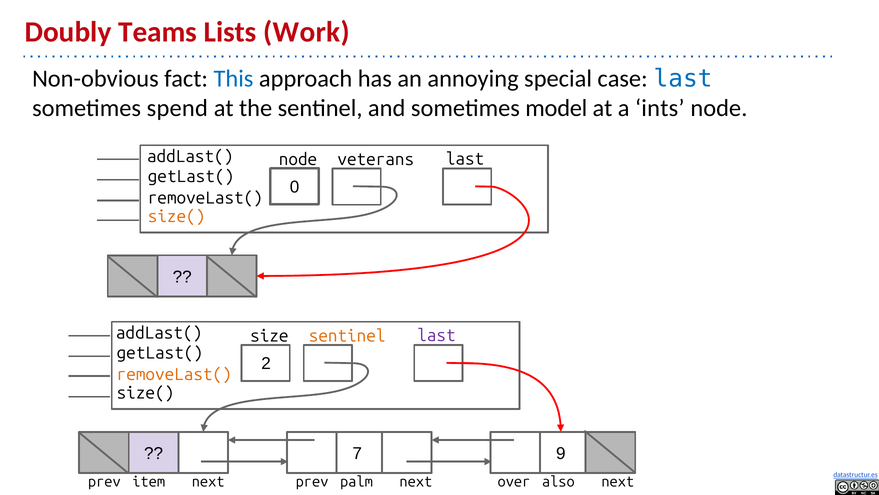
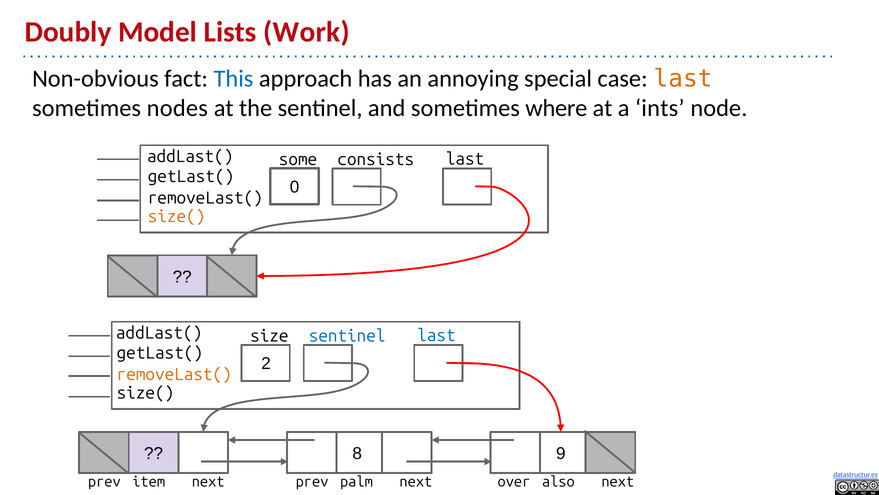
Teams: Teams -> Model
last at (683, 79) colour: blue -> orange
spend: spend -> nodes
model: model -> where
node at (298, 159): node -> some
veterans: veterans -> consists
sentinel at (347, 336) colour: orange -> blue
last at (436, 335) colour: purple -> blue
7: 7 -> 8
